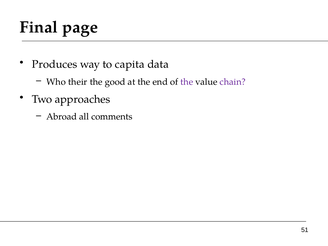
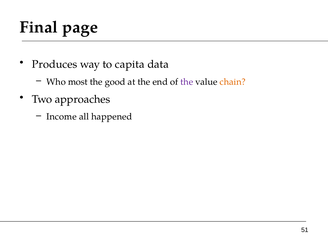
their: their -> most
chain colour: purple -> orange
Abroad: Abroad -> Income
comments: comments -> happened
